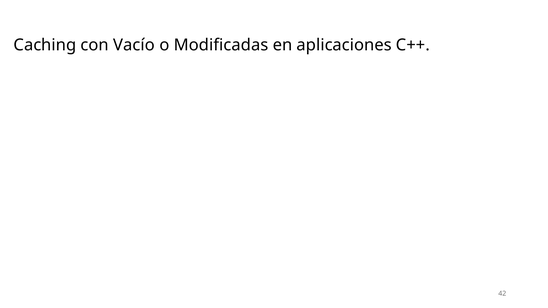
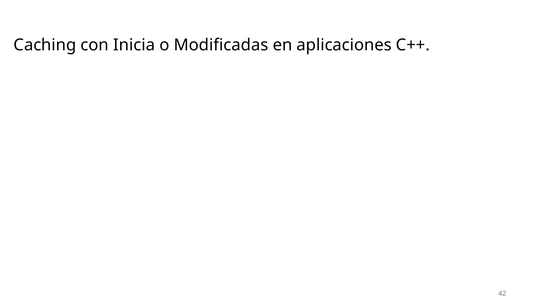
Vacío: Vacío -> Inicia
